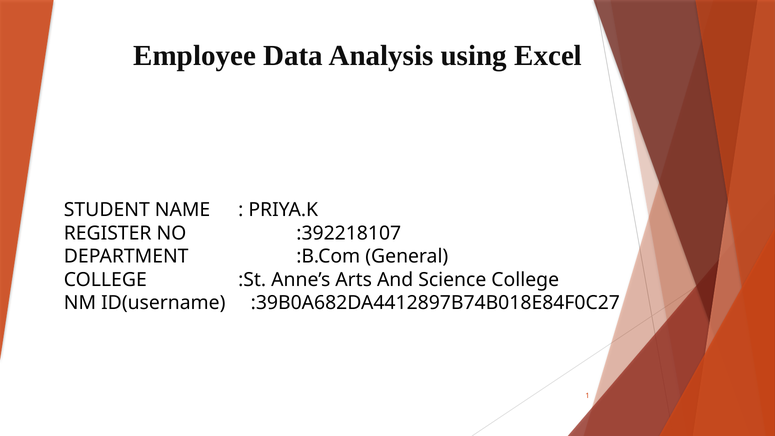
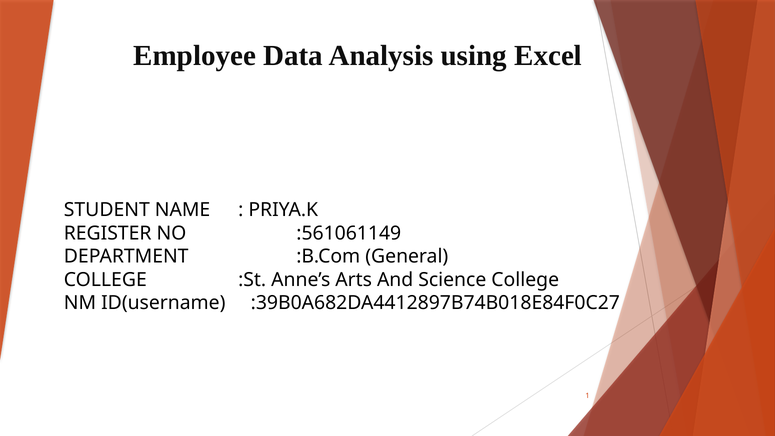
:392218107: :392218107 -> :561061149
